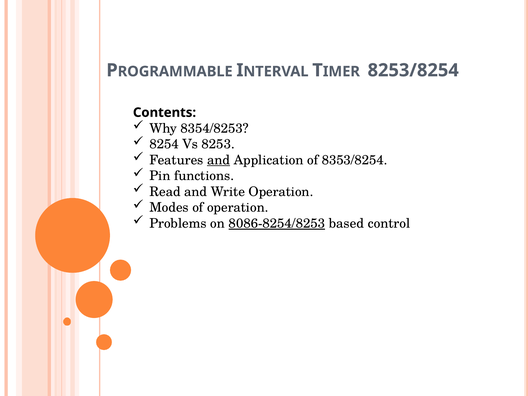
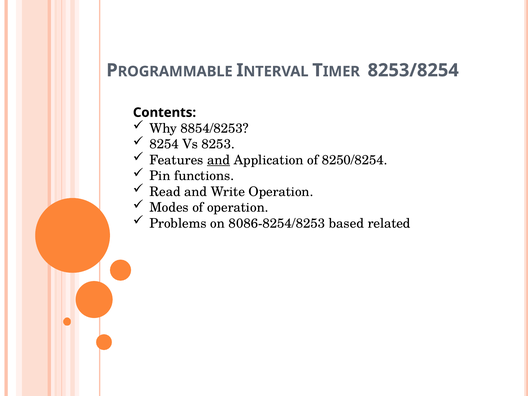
8354/8253: 8354/8253 -> 8854/8253
8353/8254: 8353/8254 -> 8250/8254
8086-8254/8253 underline: present -> none
control: control -> related
